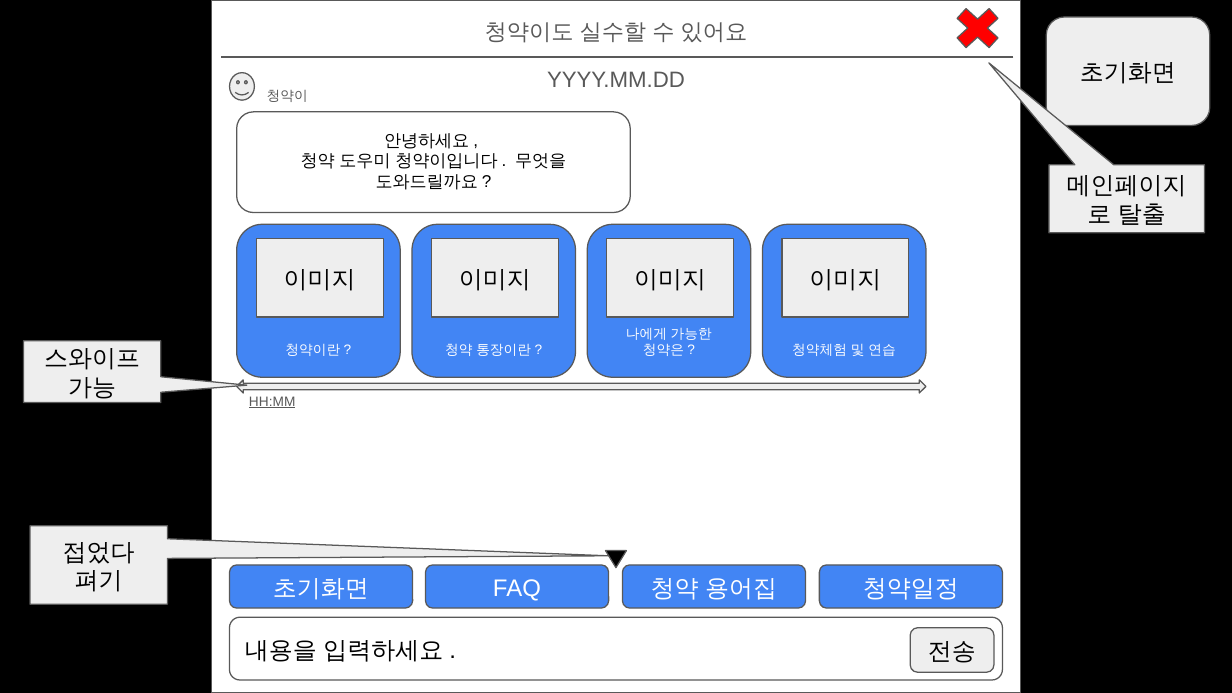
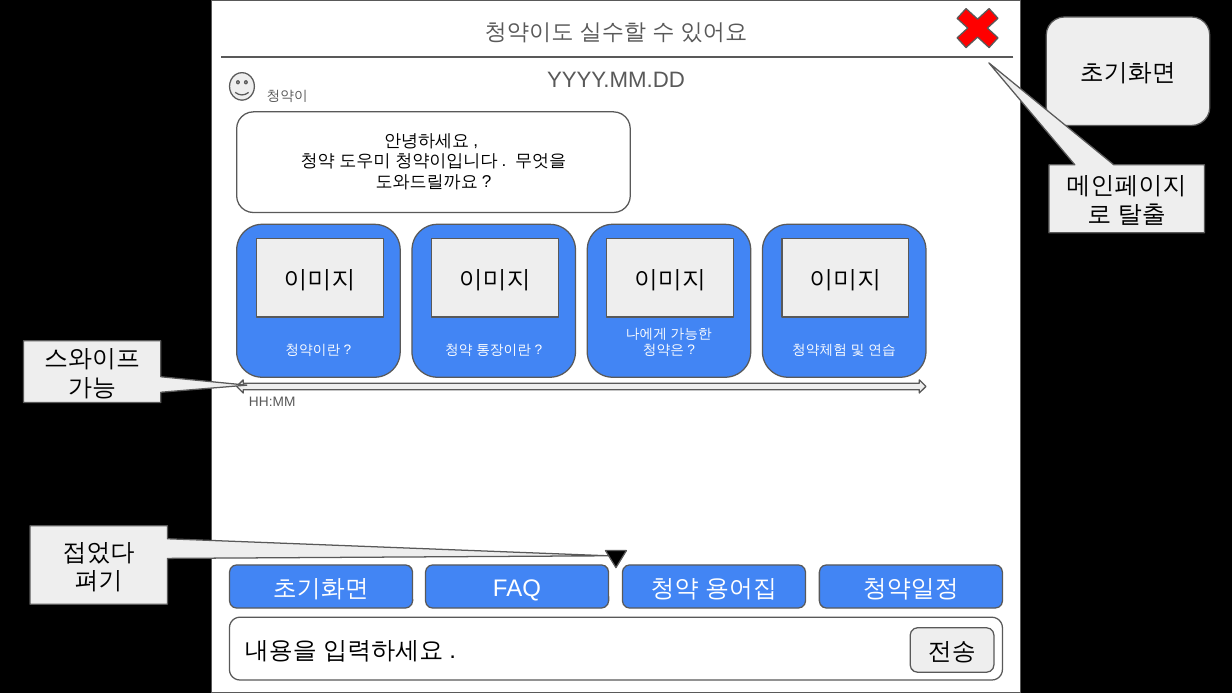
HH:MM underline: present -> none
